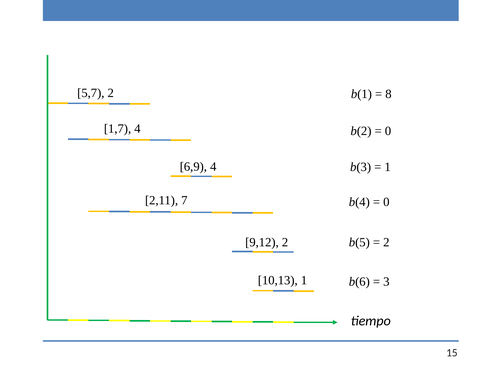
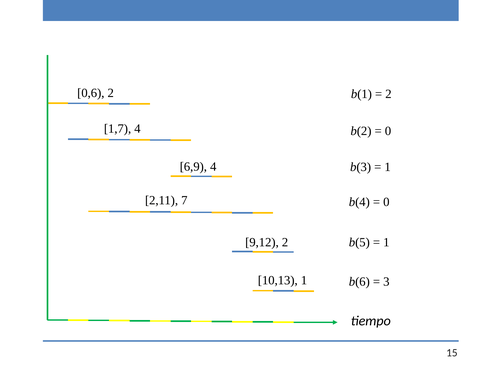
5,7: 5,7 -> 0,6
8 at (388, 94): 8 -> 2
2 at (386, 242): 2 -> 1
